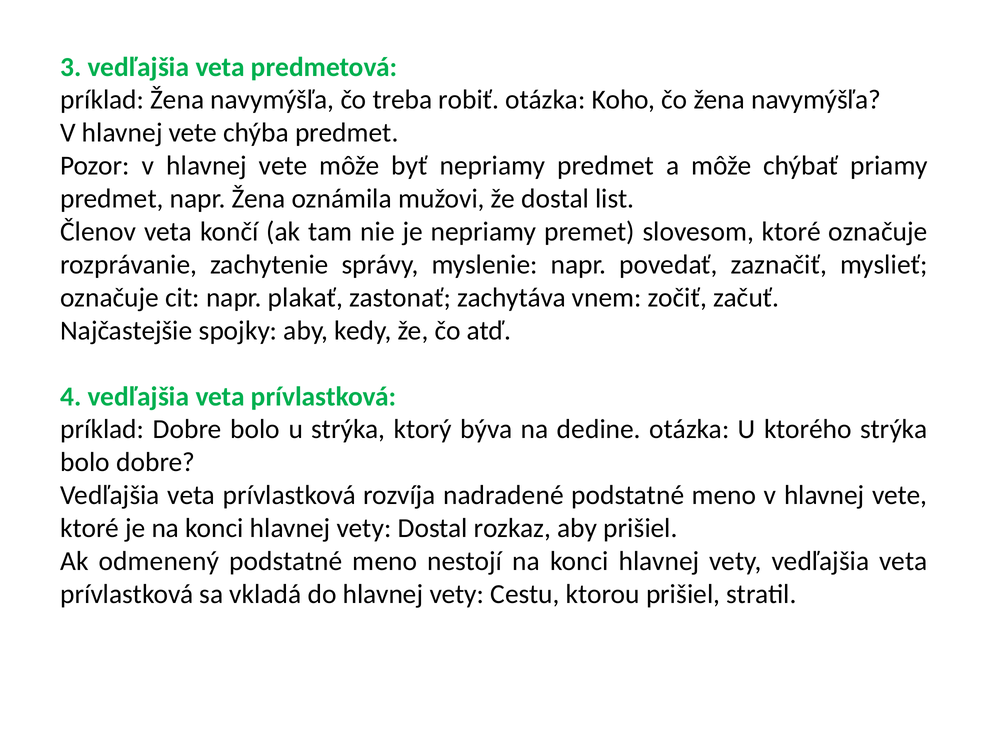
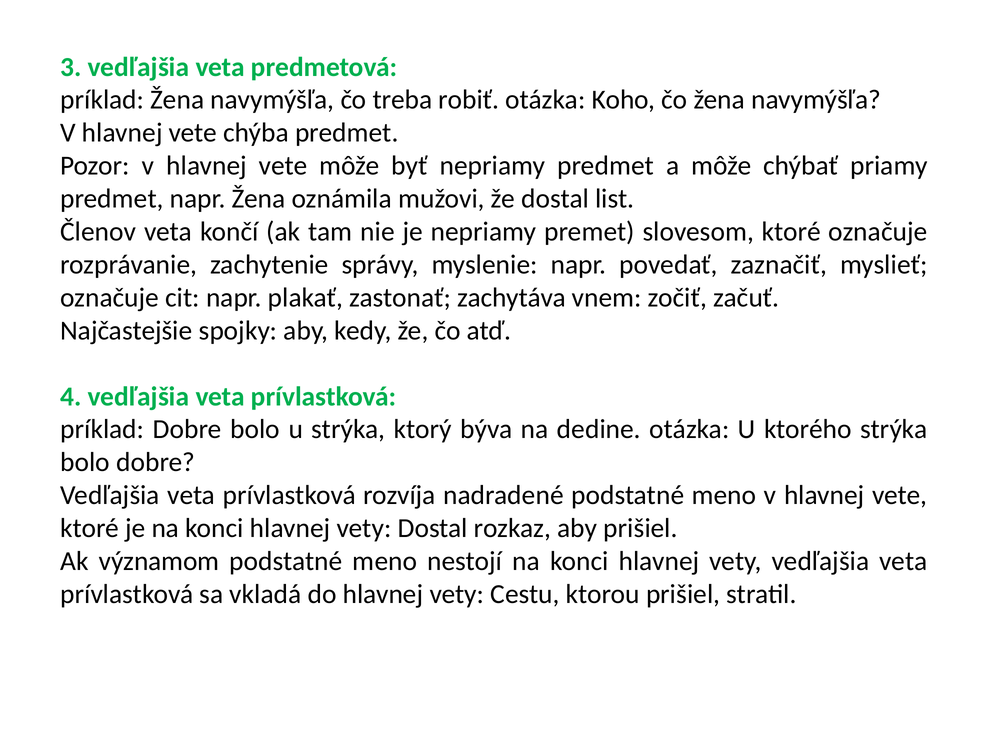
odmenený: odmenený -> významom
